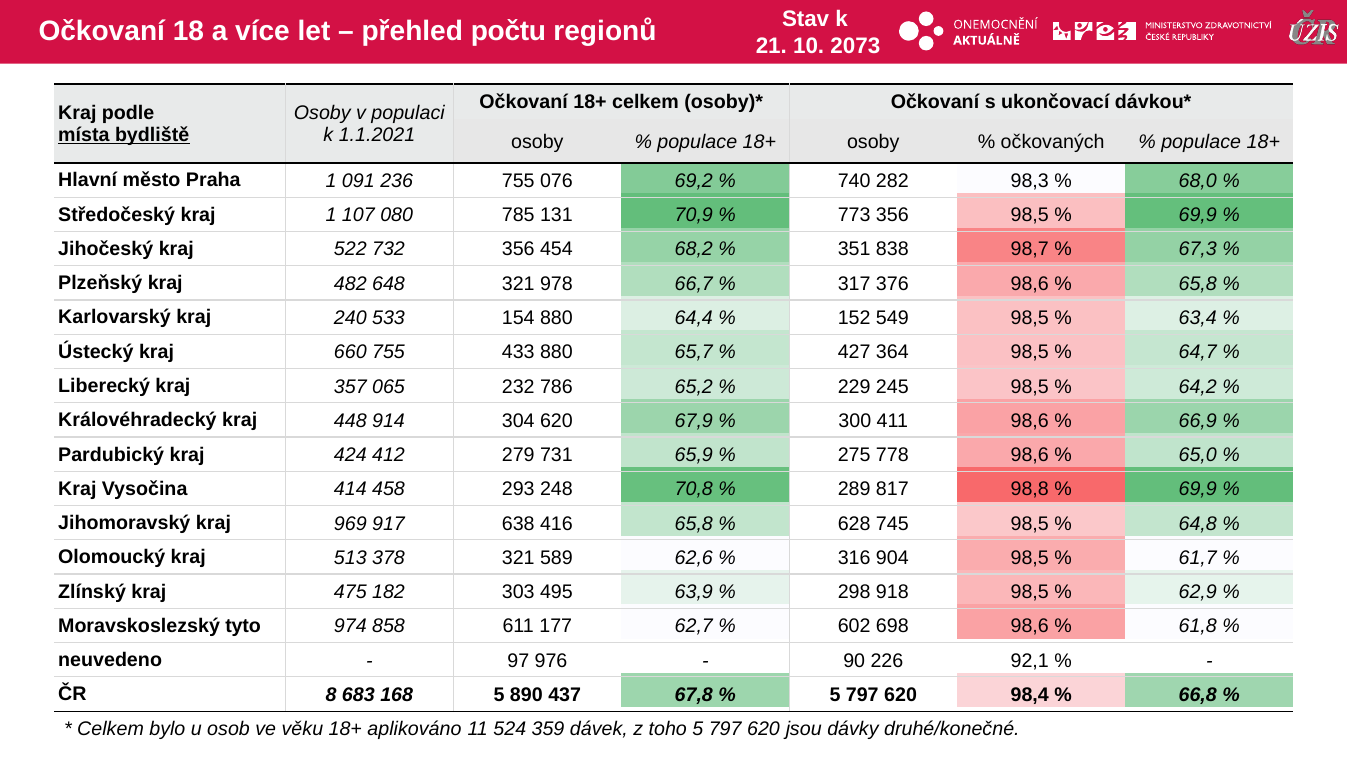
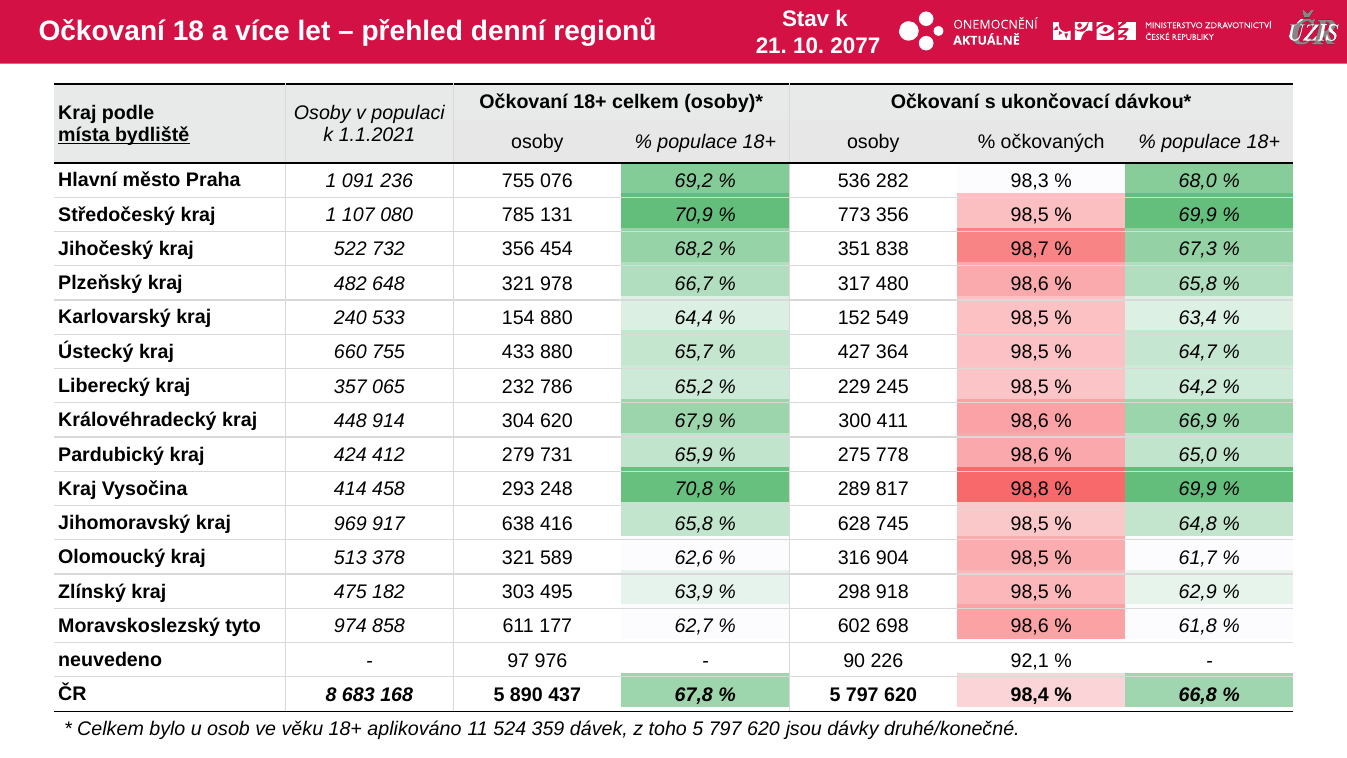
počtu: počtu -> denní
2073: 2073 -> 2077
740: 740 -> 536
376: 376 -> 480
